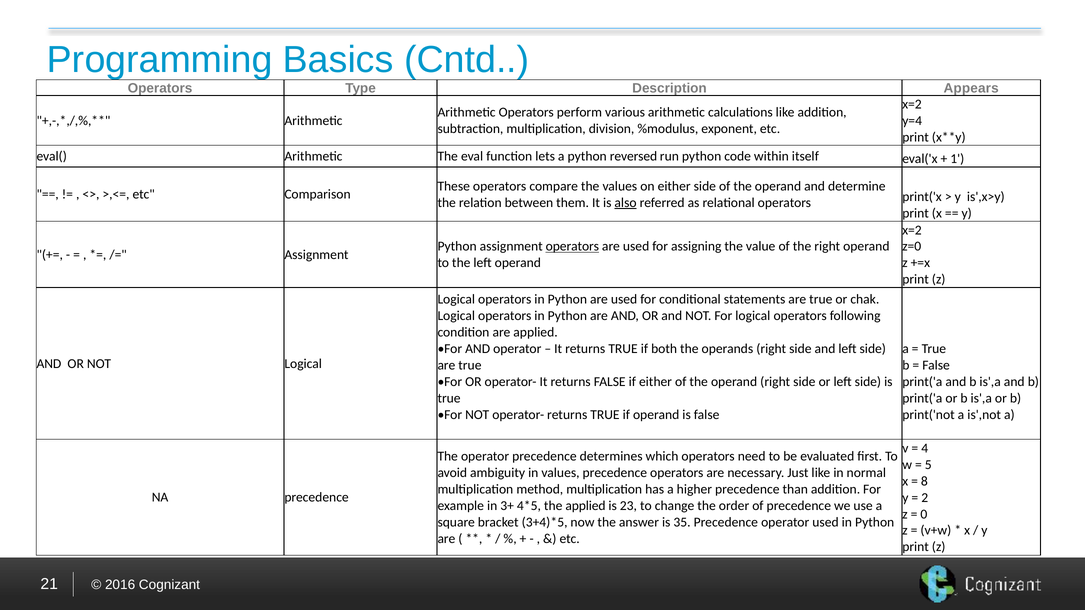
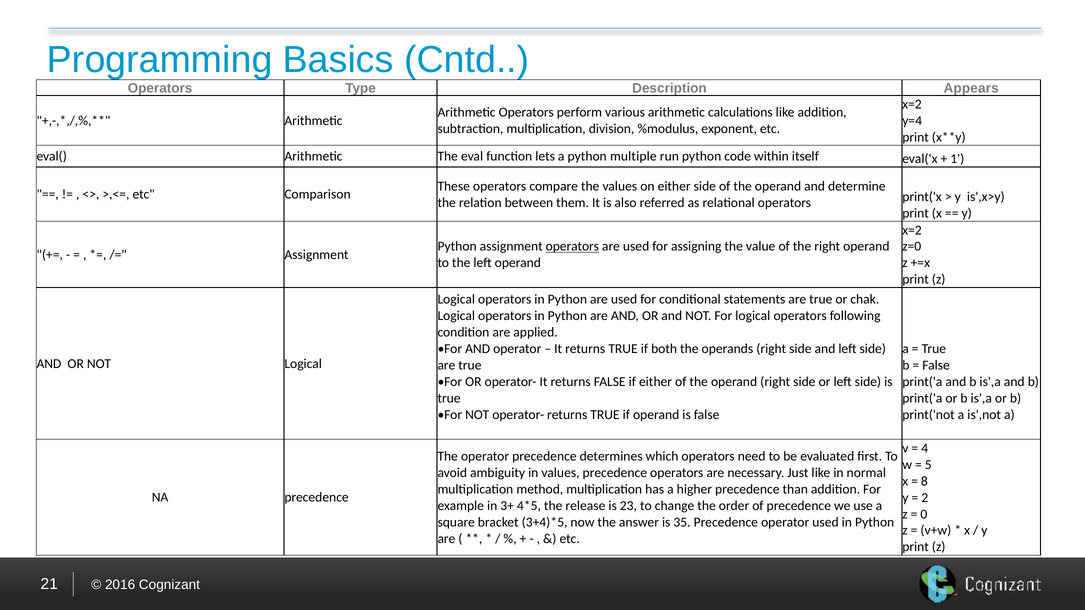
reversed: reversed -> multiple
also underline: present -> none
the applied: applied -> release
